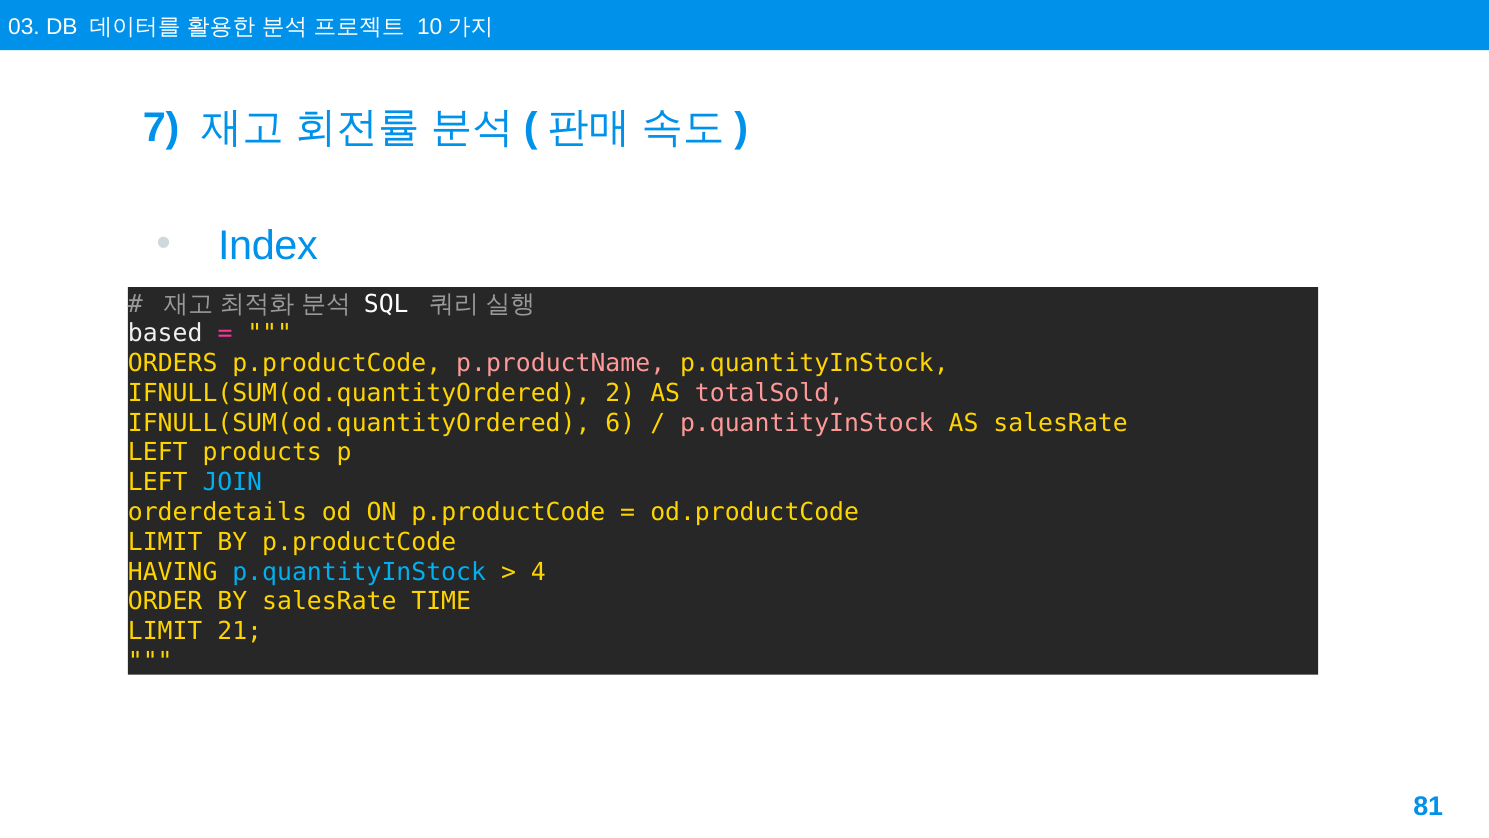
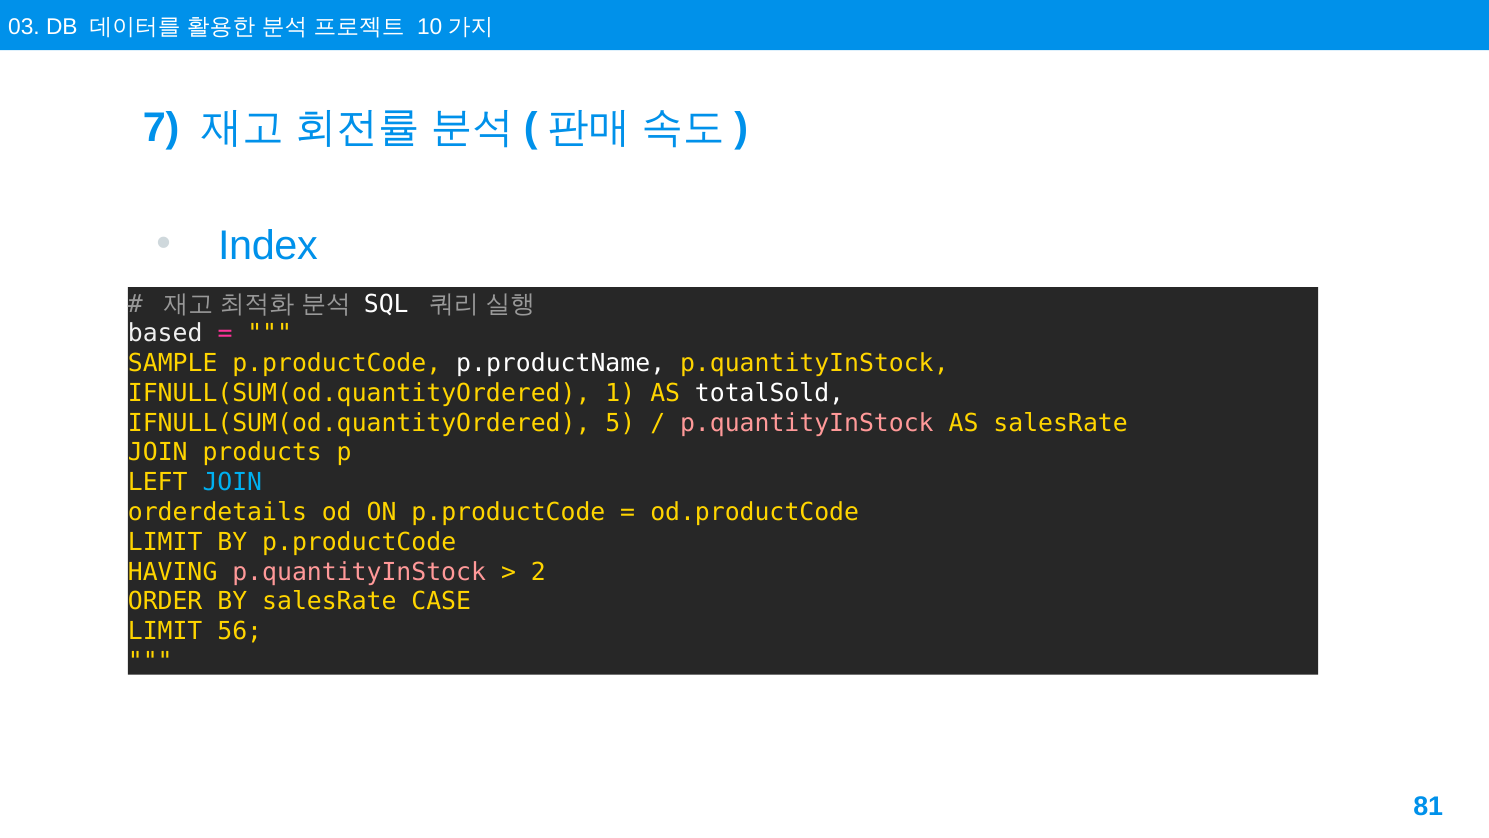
ORDERS: ORDERS -> SAMPLE
p.productName colour: pink -> white
2: 2 -> 1
totalSold colour: pink -> white
6: 6 -> 5
LEFT at (158, 453): LEFT -> JOIN
p.quantityInStock at (359, 572) colour: light blue -> pink
4: 4 -> 2
TIME: TIME -> CASE
21: 21 -> 56
